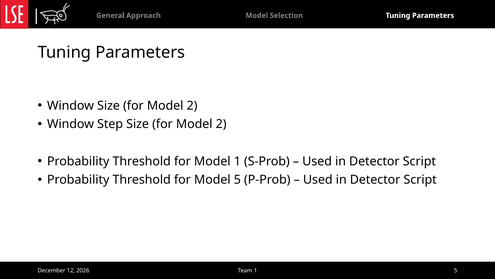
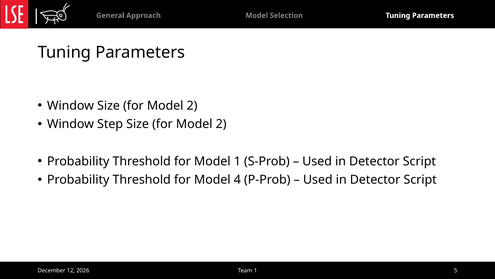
Model 5: 5 -> 4
